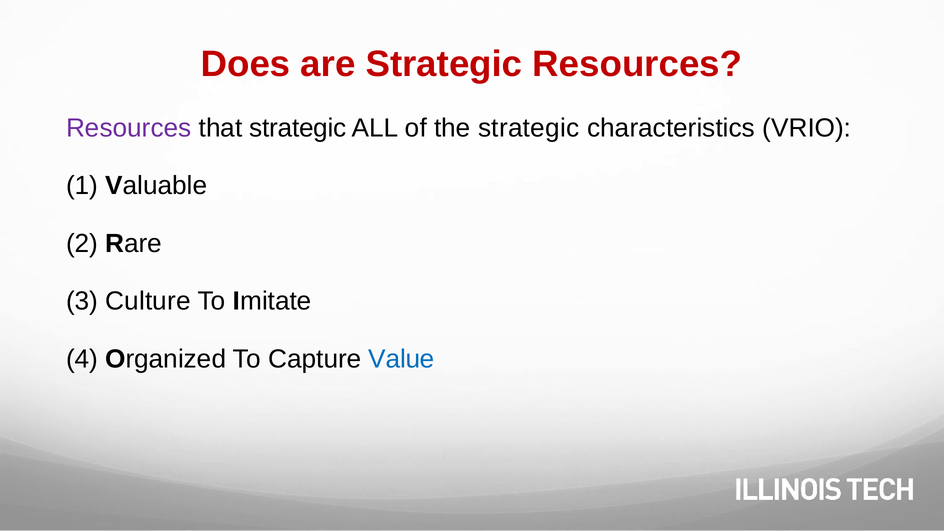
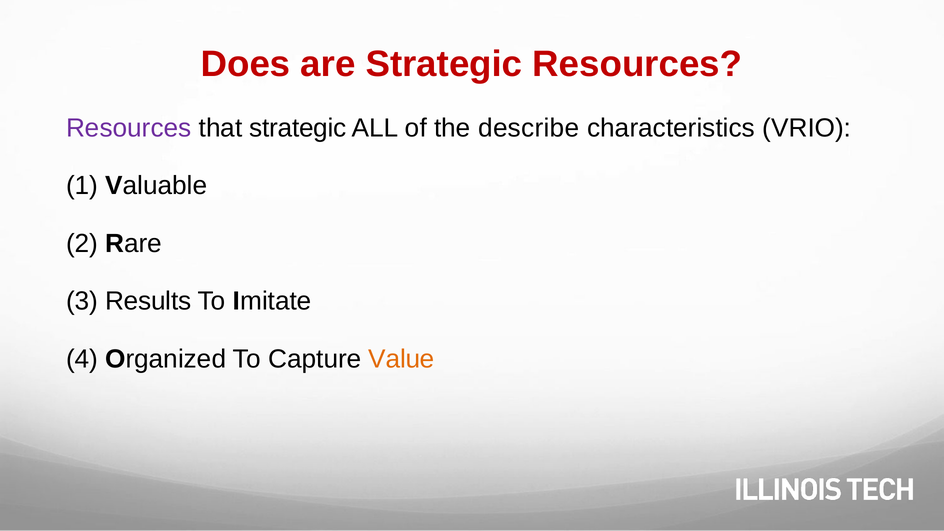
the strategic: strategic -> describe
Culture: Culture -> Results
Value colour: blue -> orange
